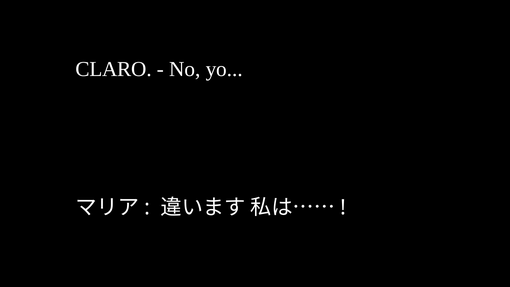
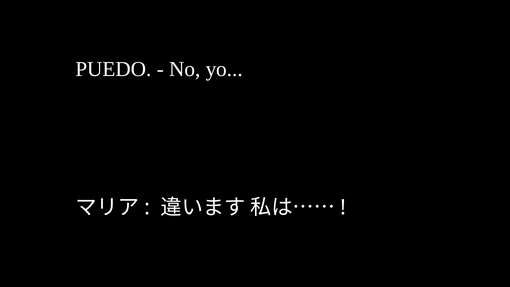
CLARO: CLARO -> PUEDO
